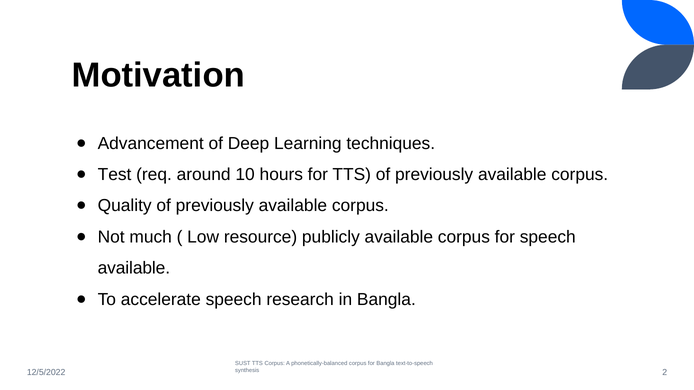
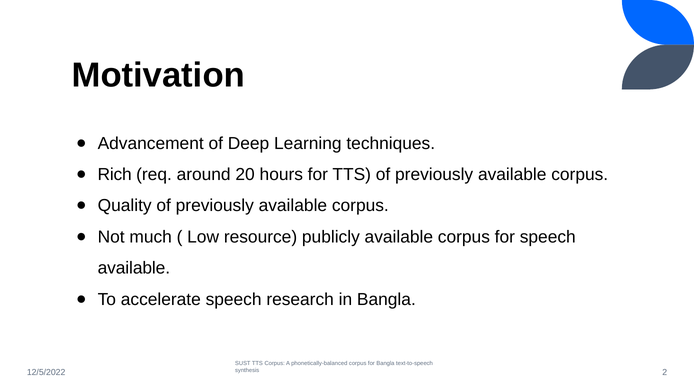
Test: Test -> Rich
10: 10 -> 20
